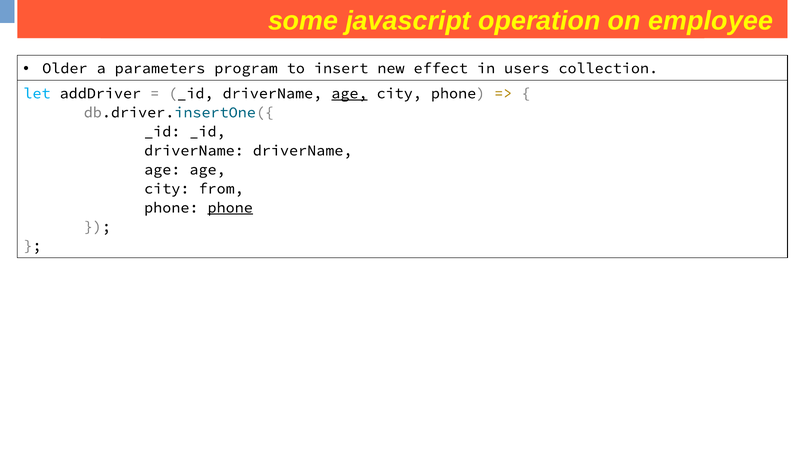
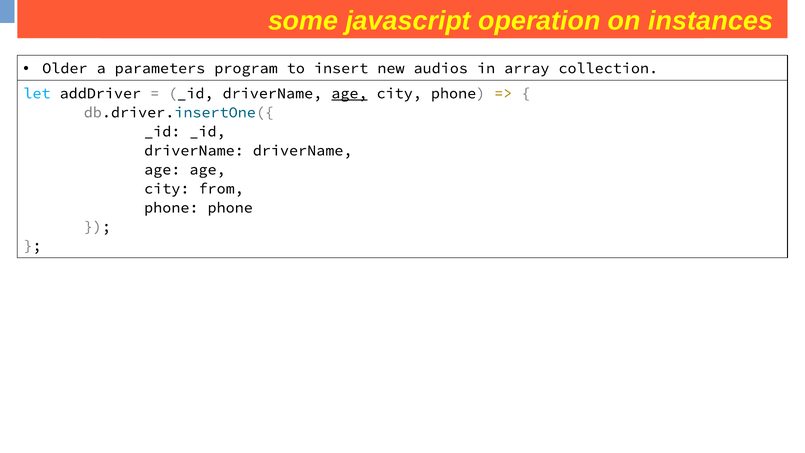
employee: employee -> instances
effect: effect -> audios
users: users -> array
phone at (230, 208) underline: present -> none
